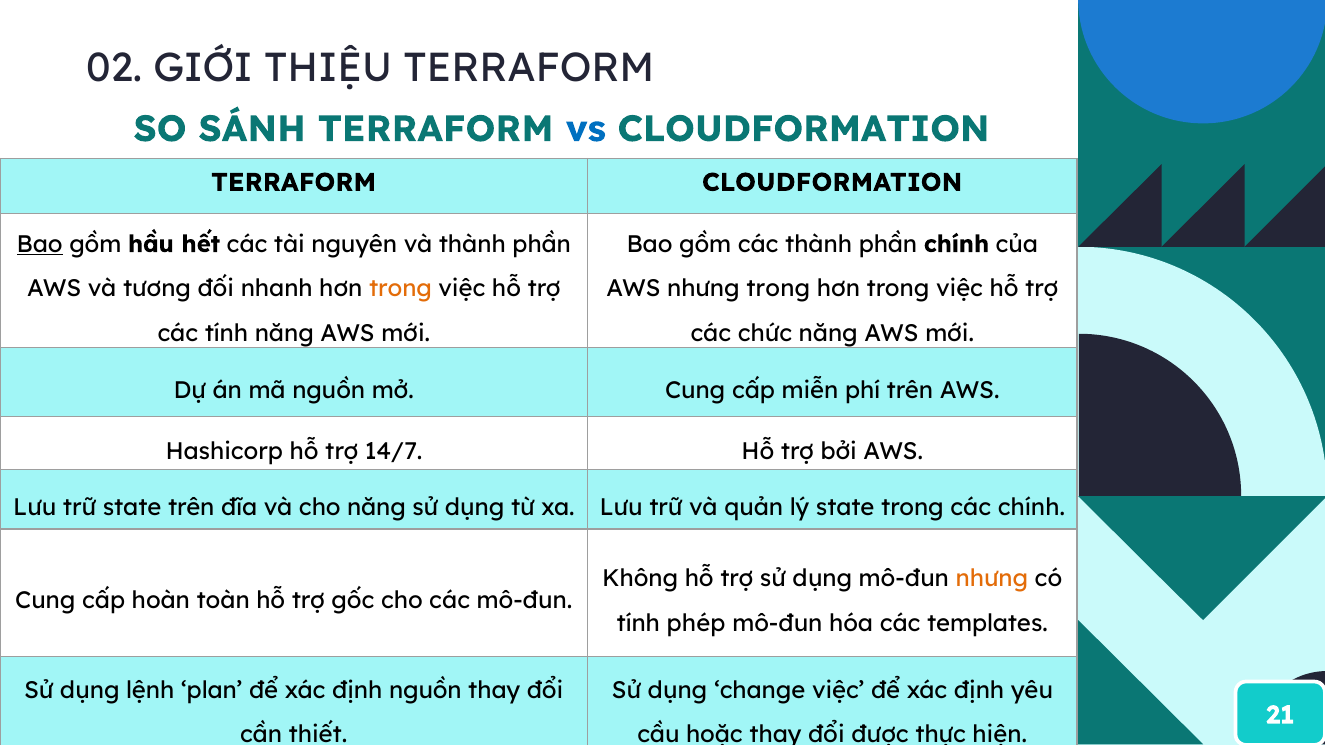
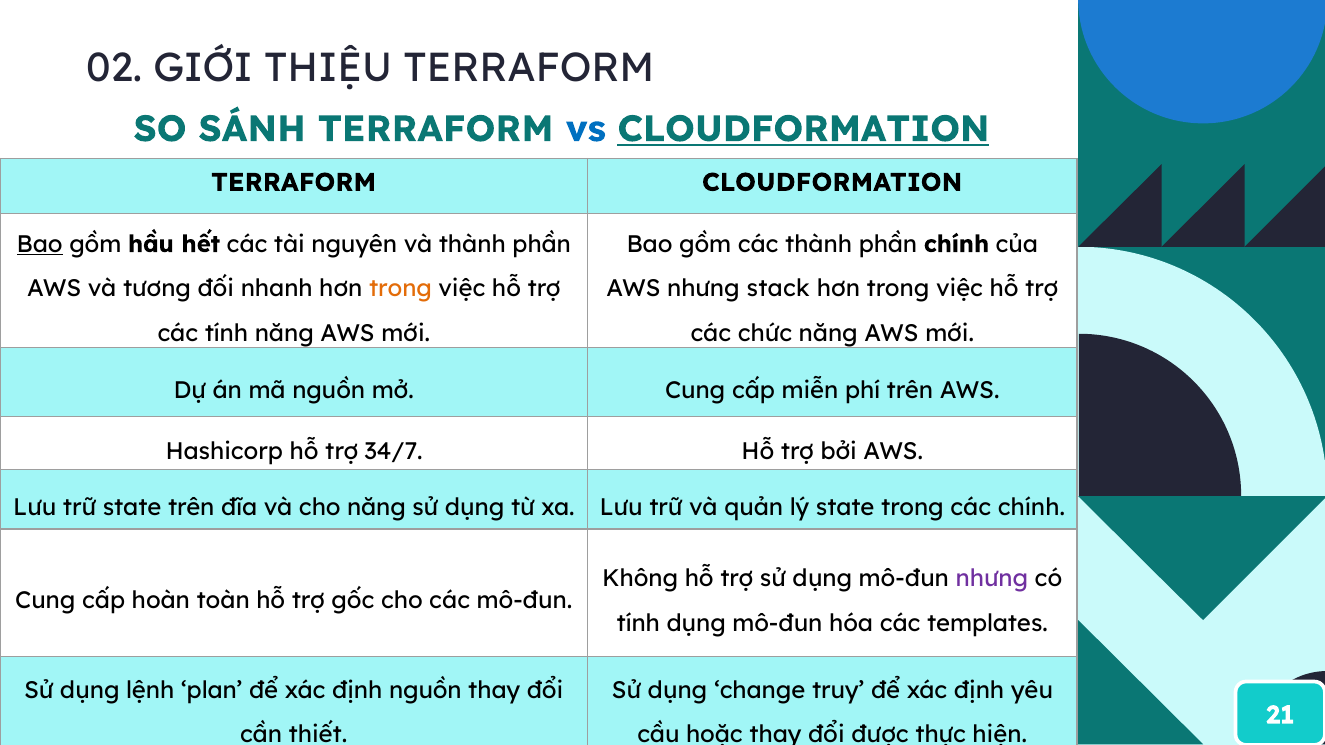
CLOUDFORMATION at (804, 129) underline: none -> present
nhưng trong: trong -> stack
14/7: 14/7 -> 34/7
nhưng at (992, 579) colour: orange -> purple
tính phép: phép -> dụng
change việc: việc -> truy
